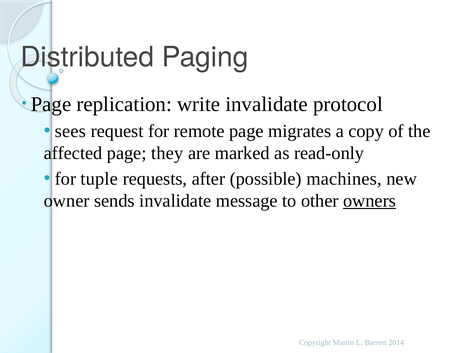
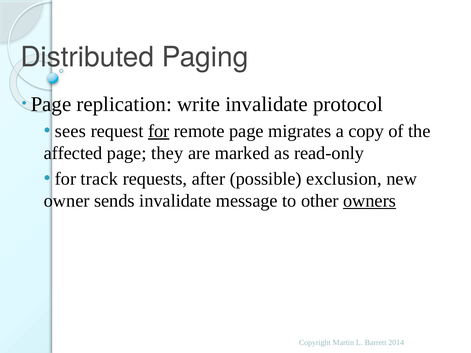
for at (159, 131) underline: none -> present
tuple: tuple -> track
machines: machines -> exclusion
